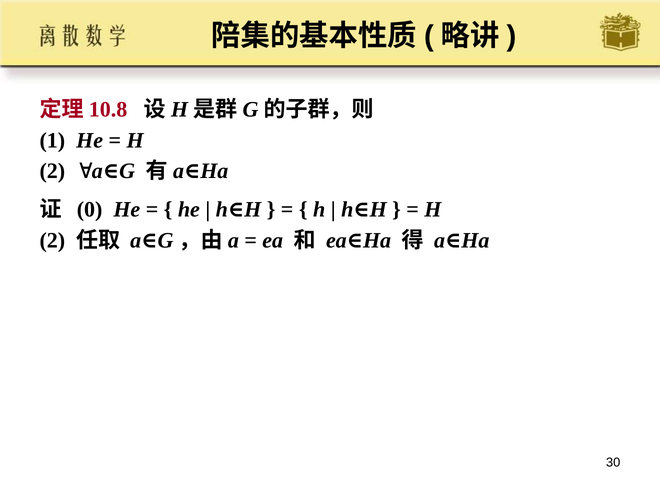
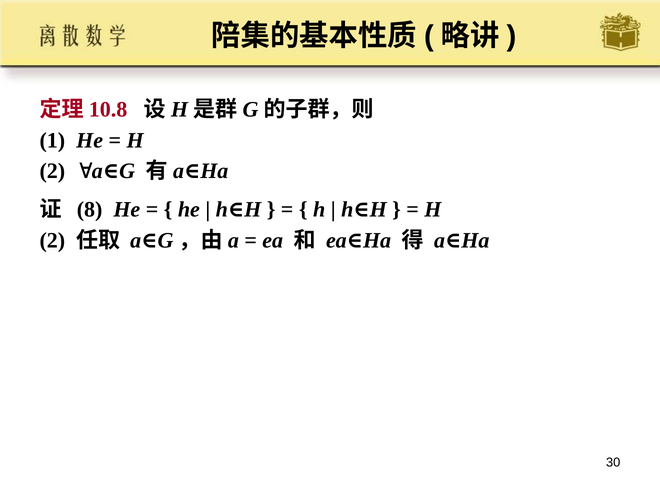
0: 0 -> 8
